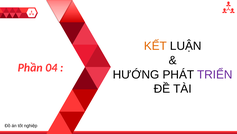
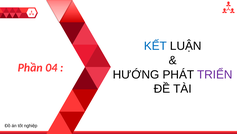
KẾT colour: orange -> blue
